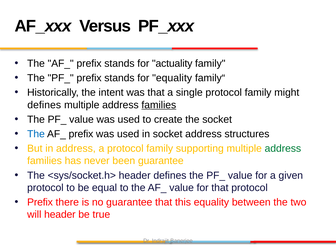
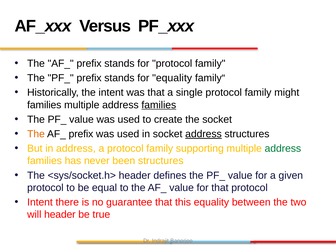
for actuality: actuality -> protocol
defines at (44, 105): defines -> families
The at (36, 134) colour: blue -> orange
address at (203, 134) underline: none -> present
been guarantee: guarantee -> structures
Prefix at (40, 202): Prefix -> Intent
